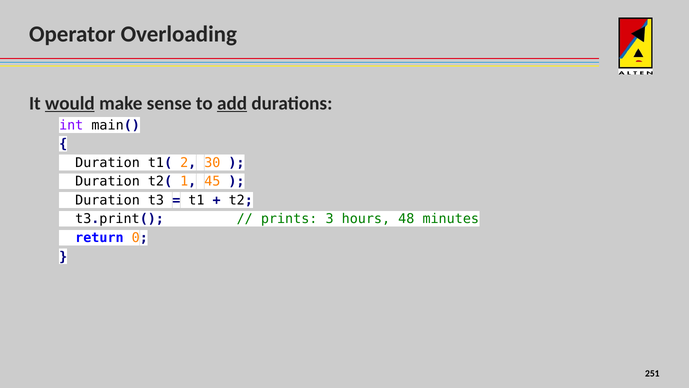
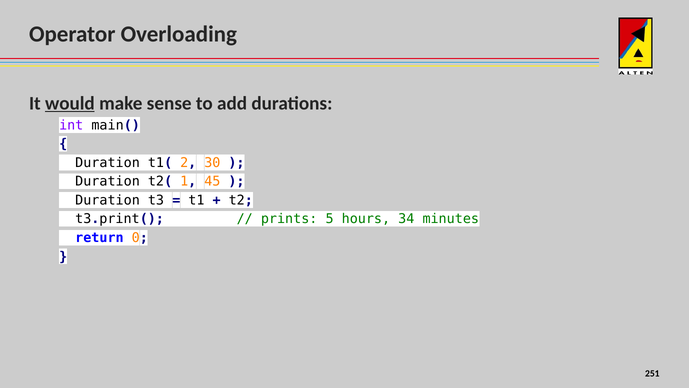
add underline: present -> none
3: 3 -> 5
48: 48 -> 34
